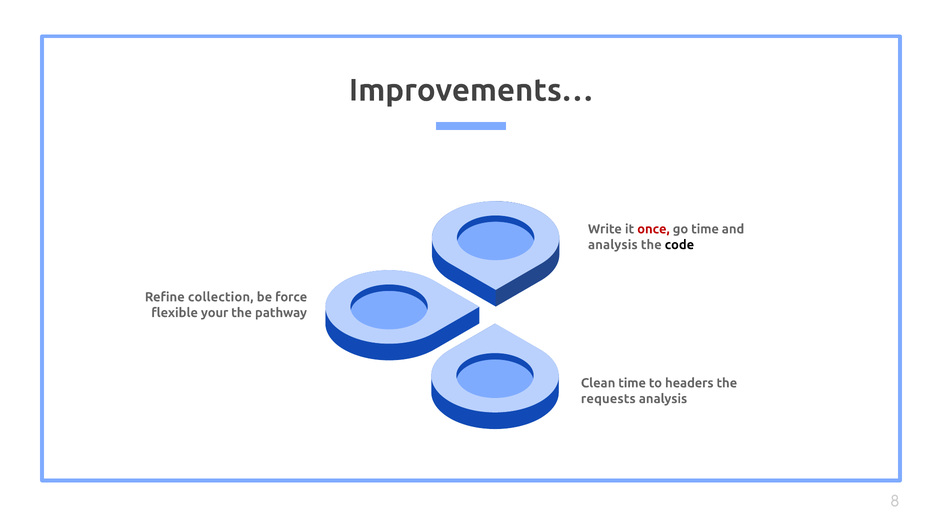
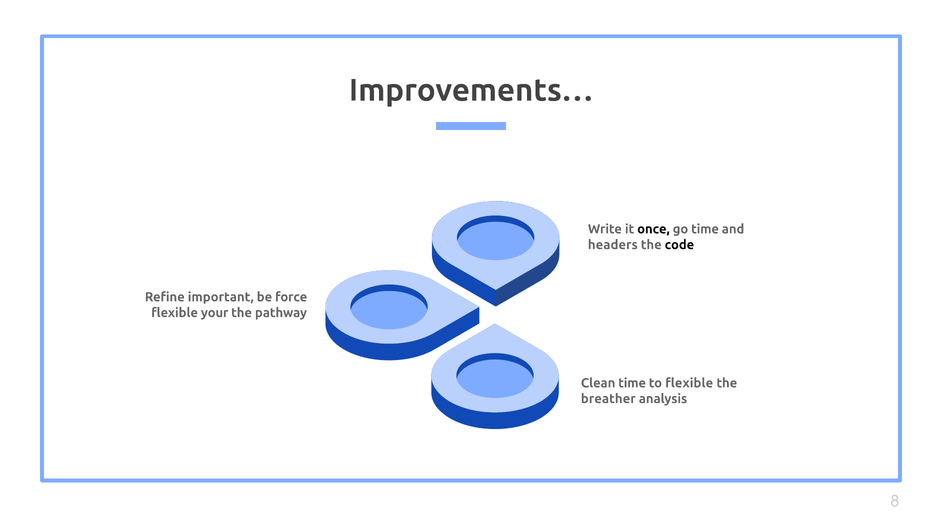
once colour: red -> black
analysis at (613, 245): analysis -> headers
collection: collection -> important
to headers: headers -> flexible
requests: requests -> breather
